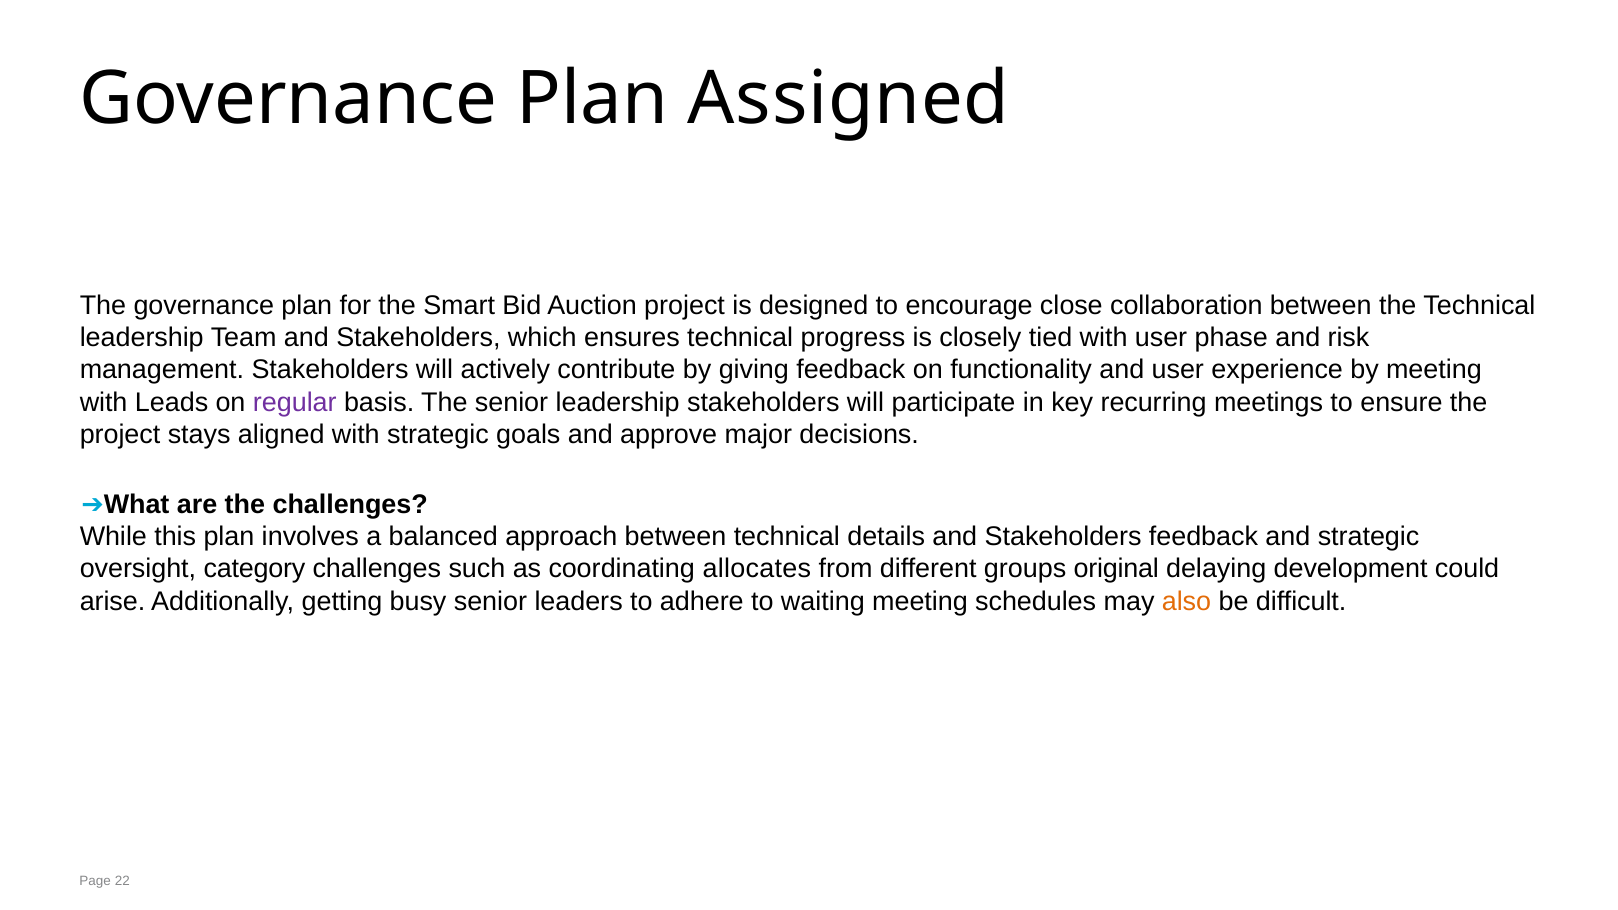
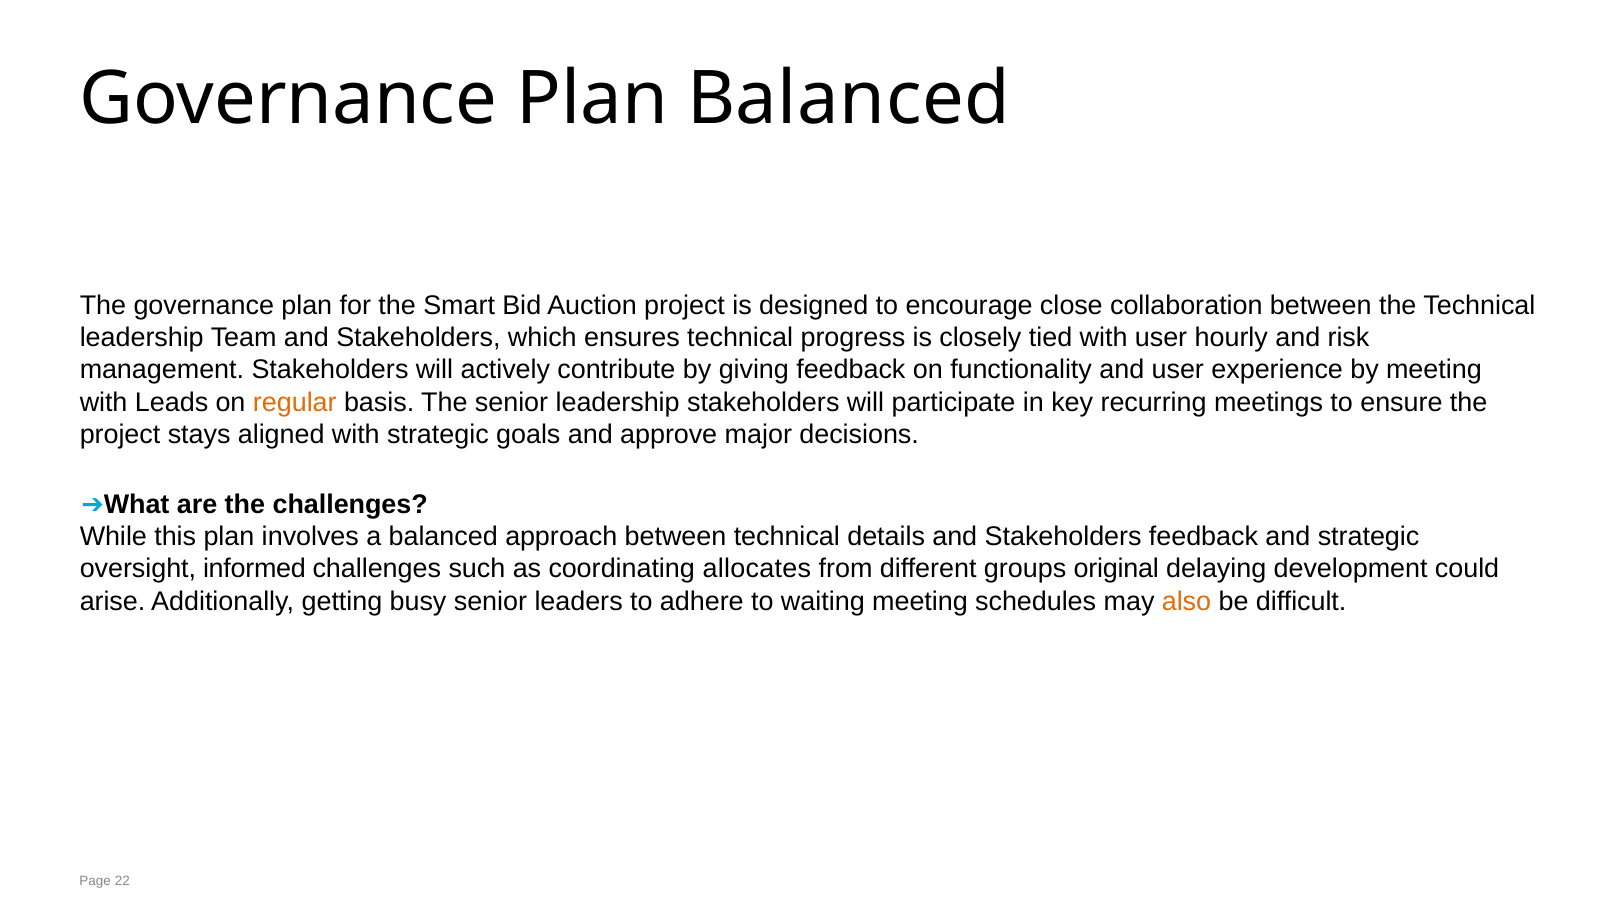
Plan Assigned: Assigned -> Balanced
phase: phase -> hourly
regular colour: purple -> orange
category: category -> informed
